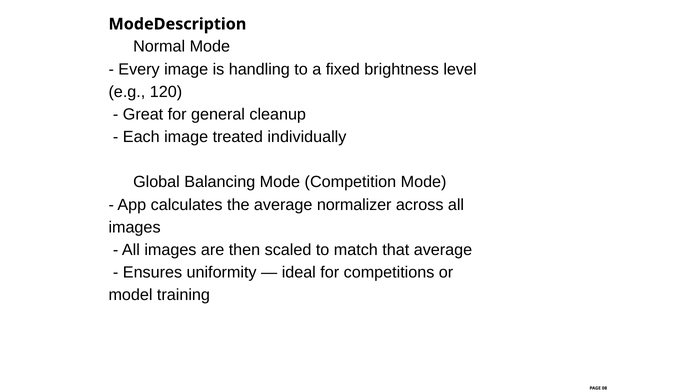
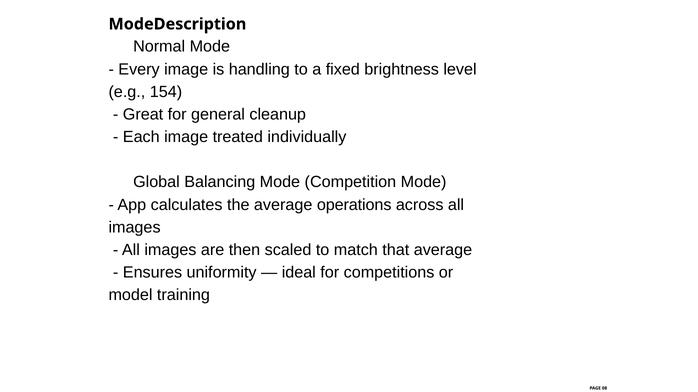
120: 120 -> 154
normalizer: normalizer -> operations
